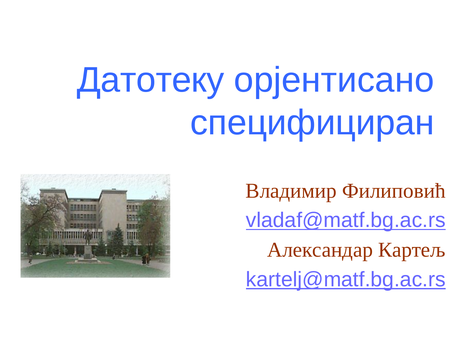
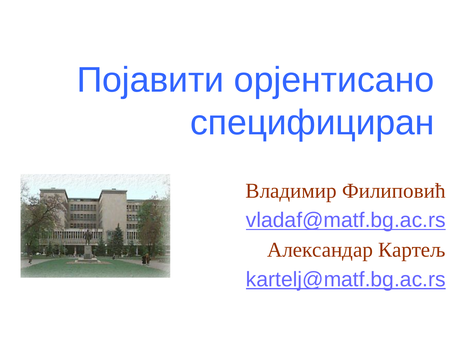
Датотеку: Датотеку -> Појавити
